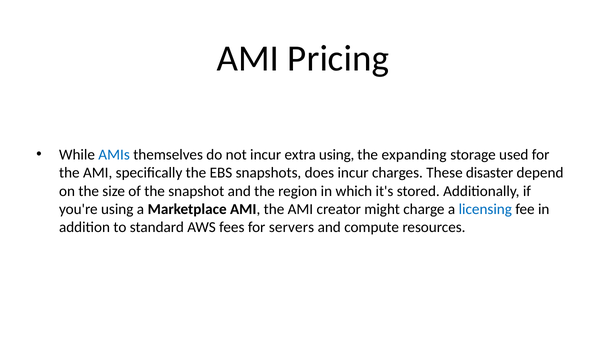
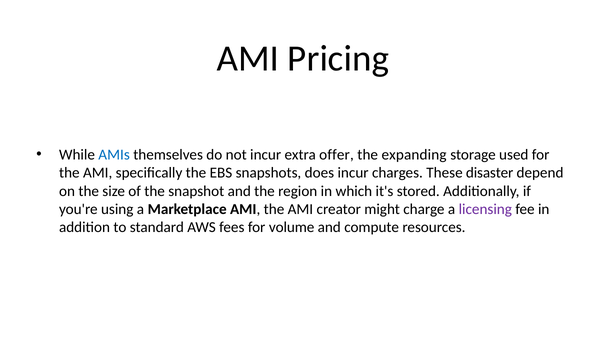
extra using: using -> offer
licensing colour: blue -> purple
servers: servers -> volume
